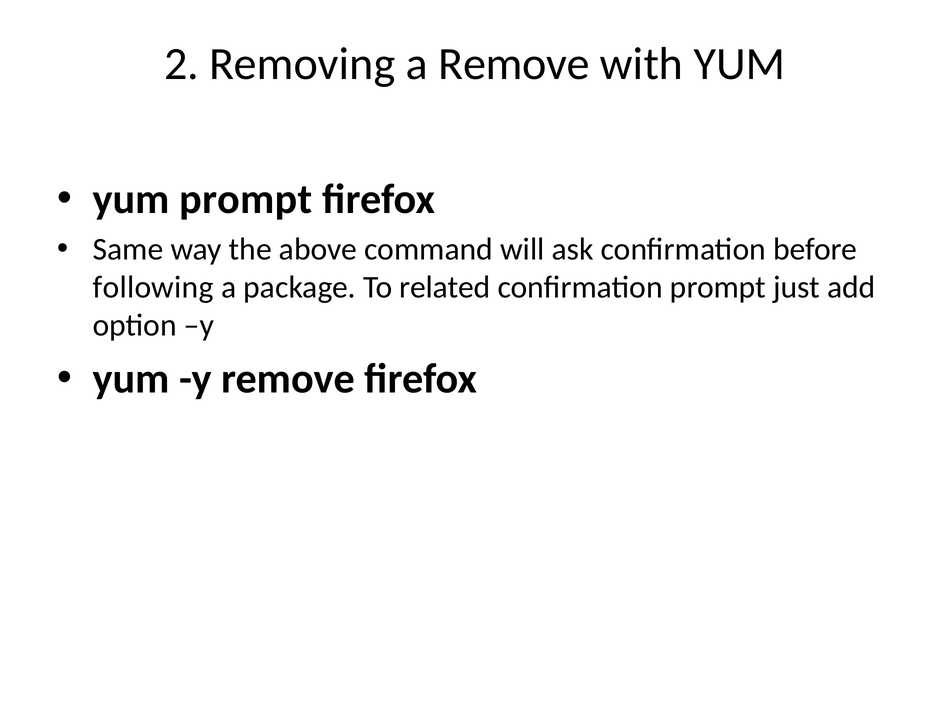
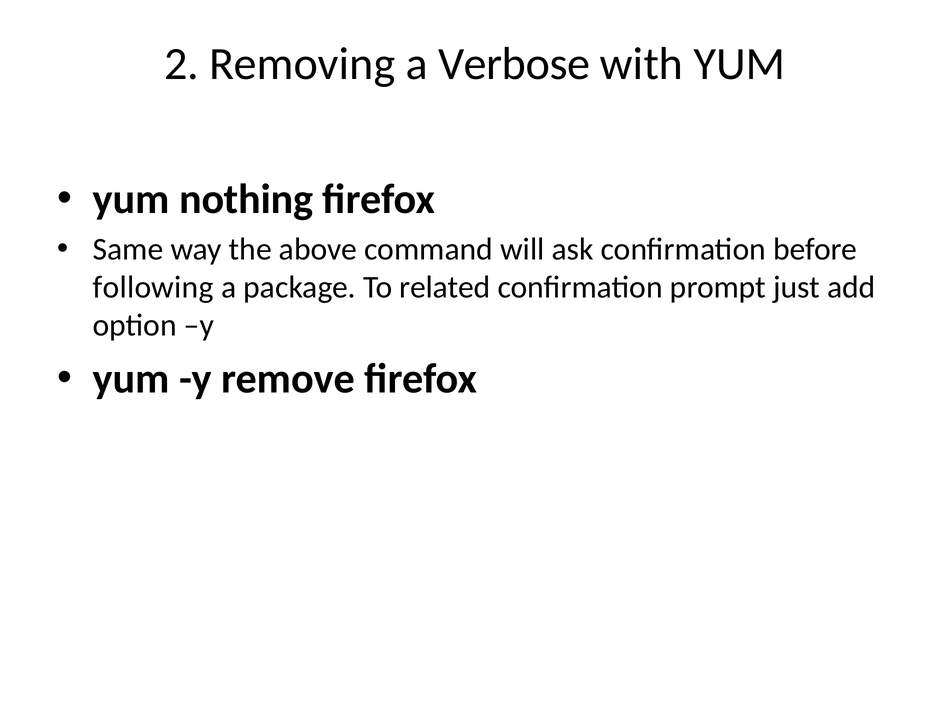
a Remove: Remove -> Verbose
yum prompt: prompt -> nothing
